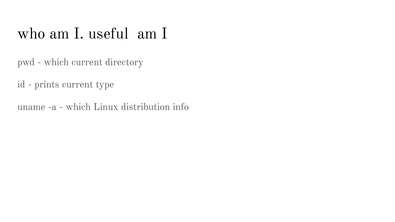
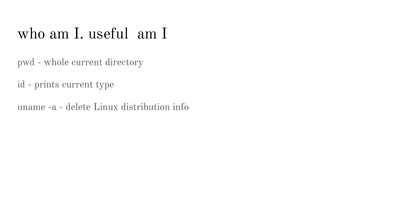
which at (56, 62): which -> whole
which at (78, 107): which -> delete
